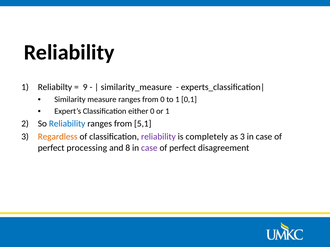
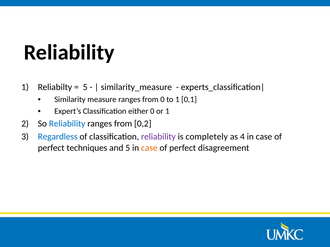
9 at (85, 87): 9 -> 5
5,1: 5,1 -> 0,2
Regardless colour: orange -> blue
as 3: 3 -> 4
processing: processing -> techniques
and 8: 8 -> 5
case at (149, 148) colour: purple -> orange
